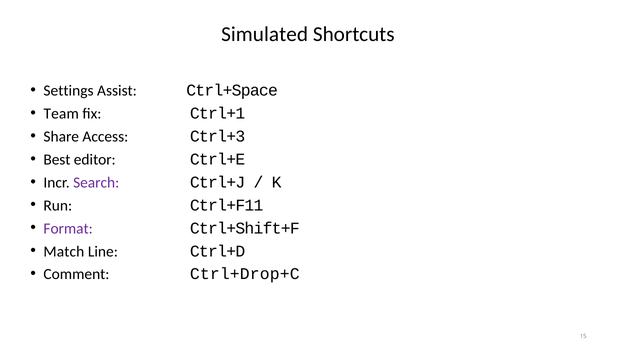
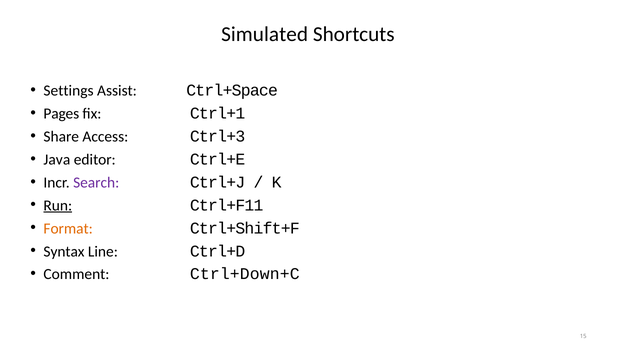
Team: Team -> Pages
Best: Best -> Java
Run underline: none -> present
Format colour: purple -> orange
Match: Match -> Syntax
Ctrl+Drop+C: Ctrl+Drop+C -> Ctrl+Down+C
